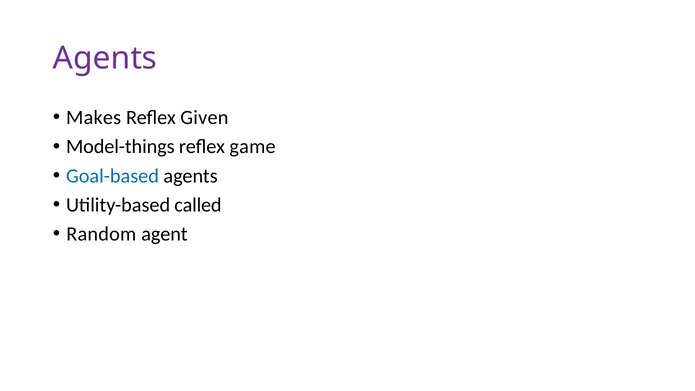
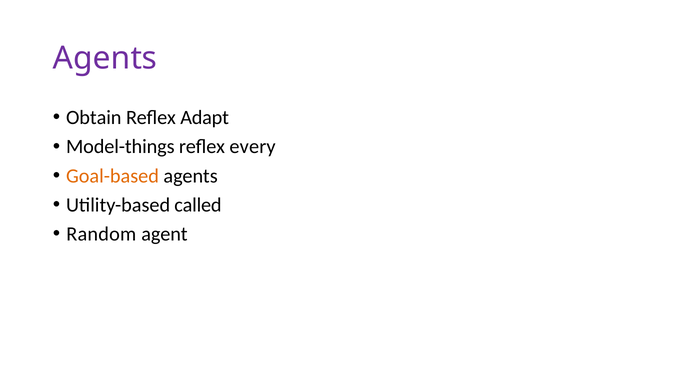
Makes: Makes -> Obtain
Given: Given -> Adapt
game: game -> every
Goal-based colour: blue -> orange
